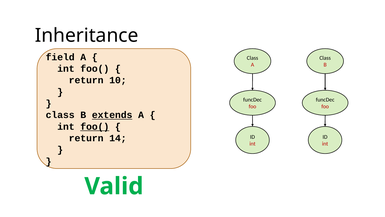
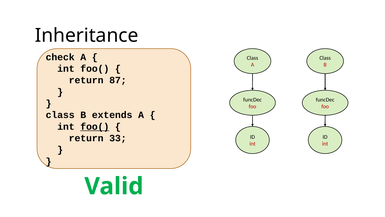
field: field -> check
10: 10 -> 87
extends underline: present -> none
14: 14 -> 33
